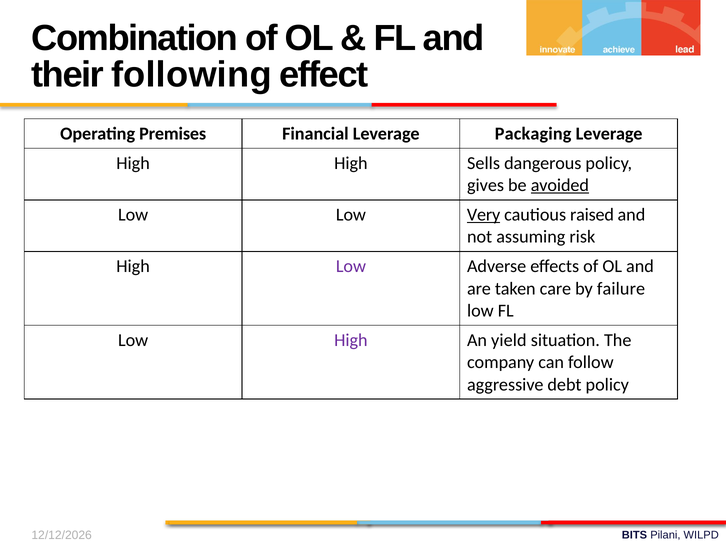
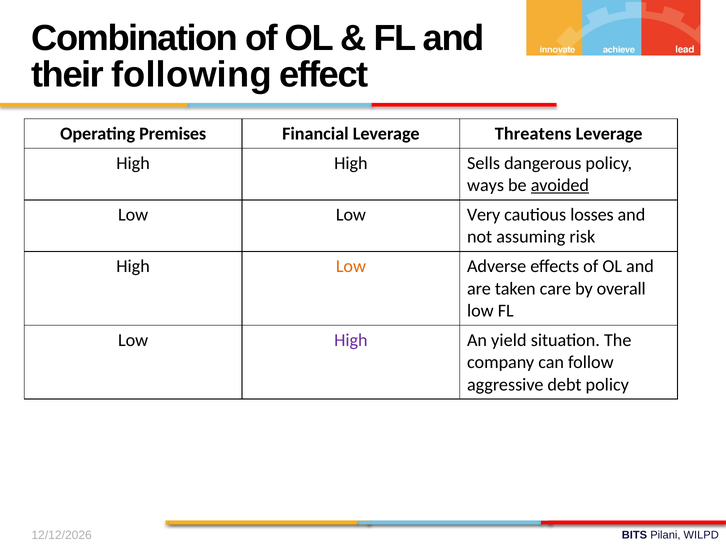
Packaging: Packaging -> Threatens
gives: gives -> ways
Very underline: present -> none
raised: raised -> losses
Low at (351, 266) colour: purple -> orange
failure: failure -> overall
